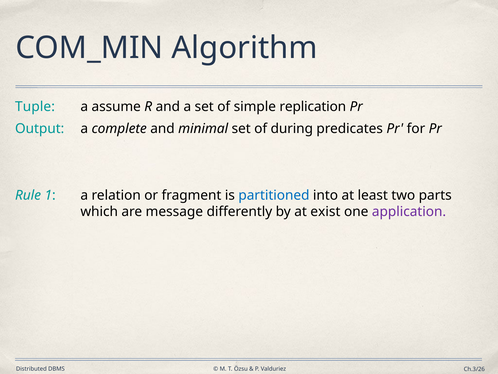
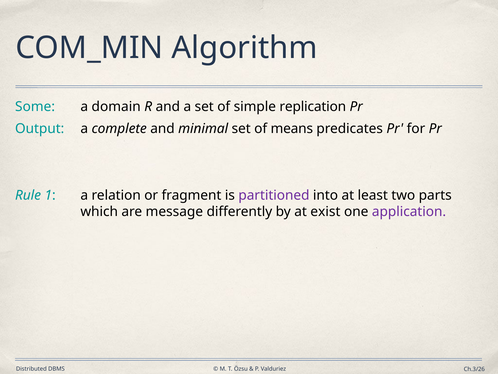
Tuple: Tuple -> Some
assume: assume -> domain
during: during -> means
partitioned colour: blue -> purple
